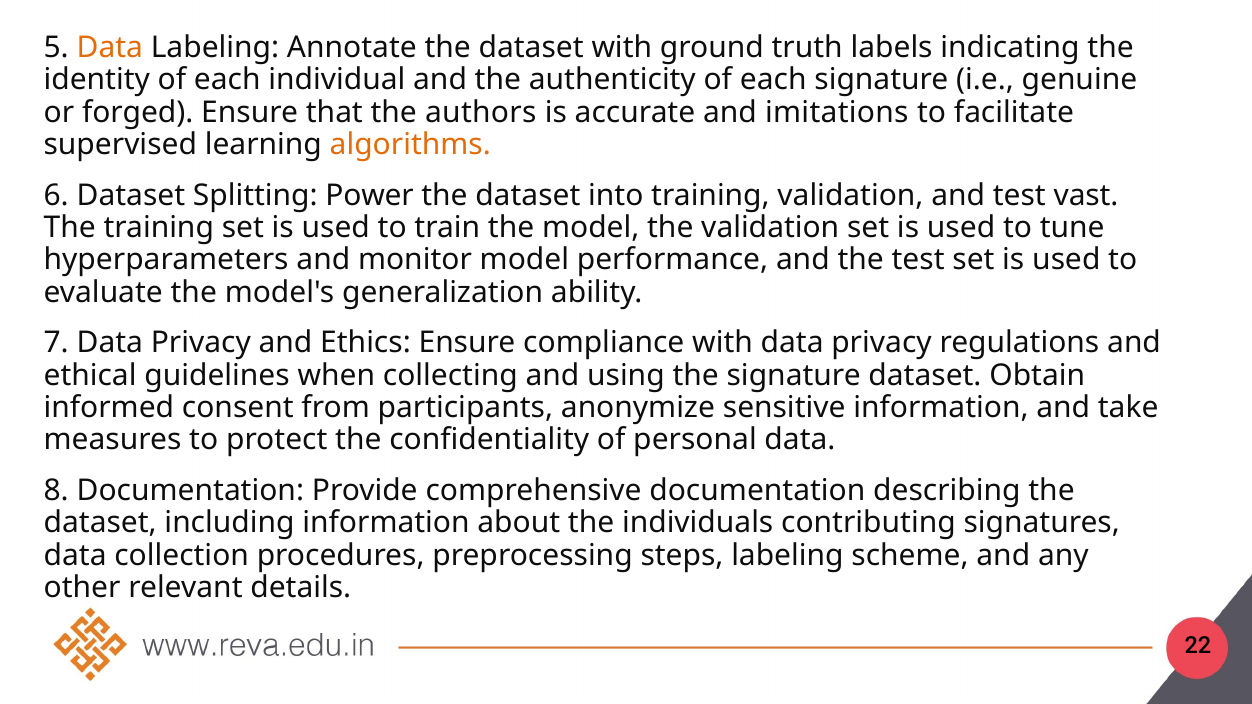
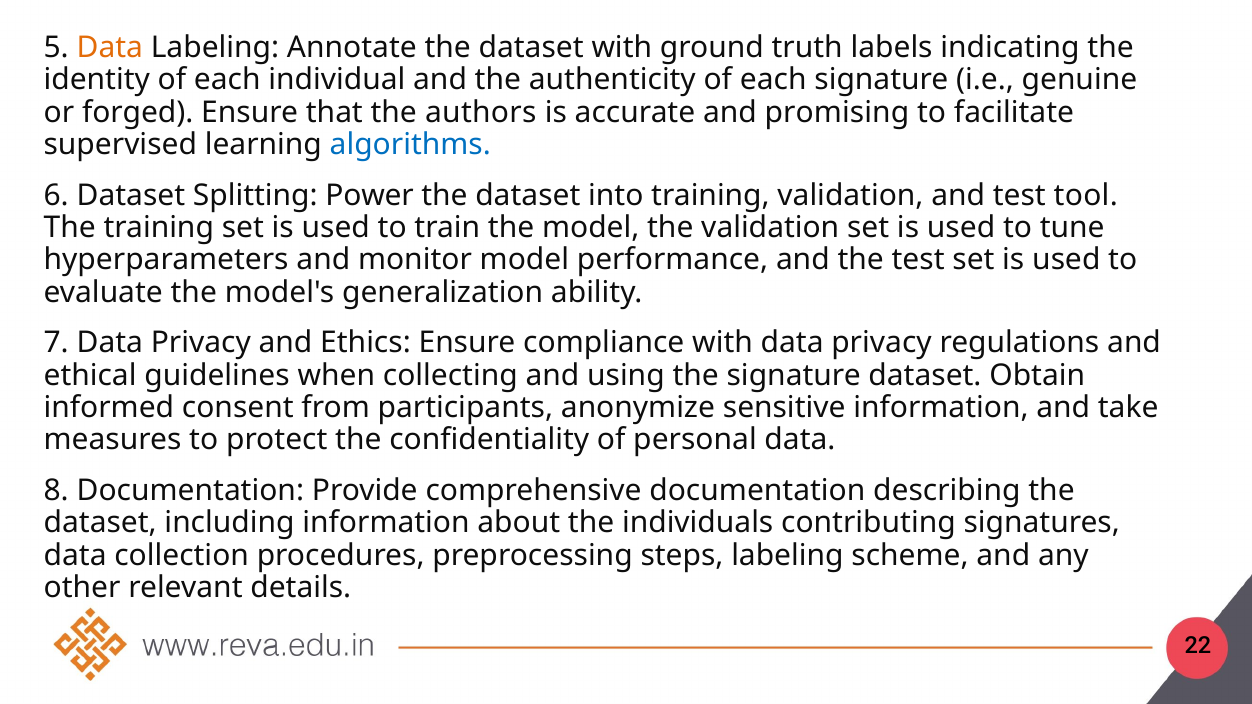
imitations: imitations -> promising
algorithms colour: orange -> blue
vast: vast -> tool
